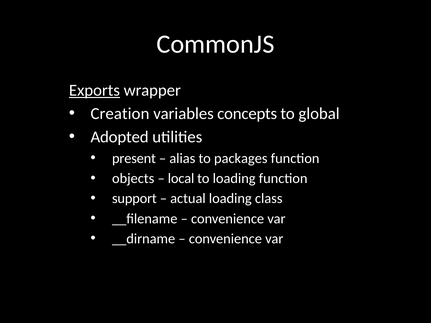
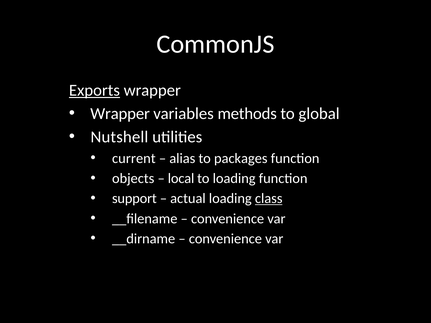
Creation at (120, 114): Creation -> Wrapper
concepts: concepts -> methods
Adopted: Adopted -> Nutshell
present: present -> current
class underline: none -> present
